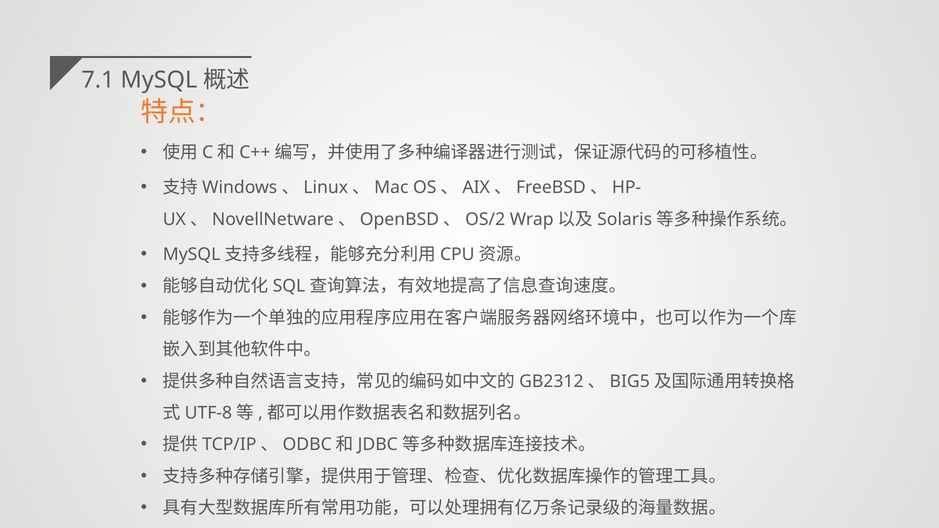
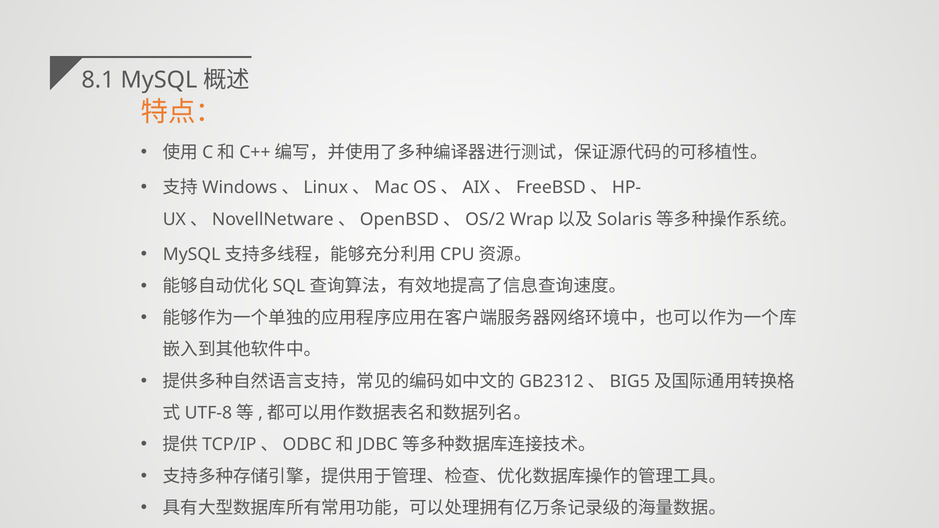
7.1: 7.1 -> 8.1
